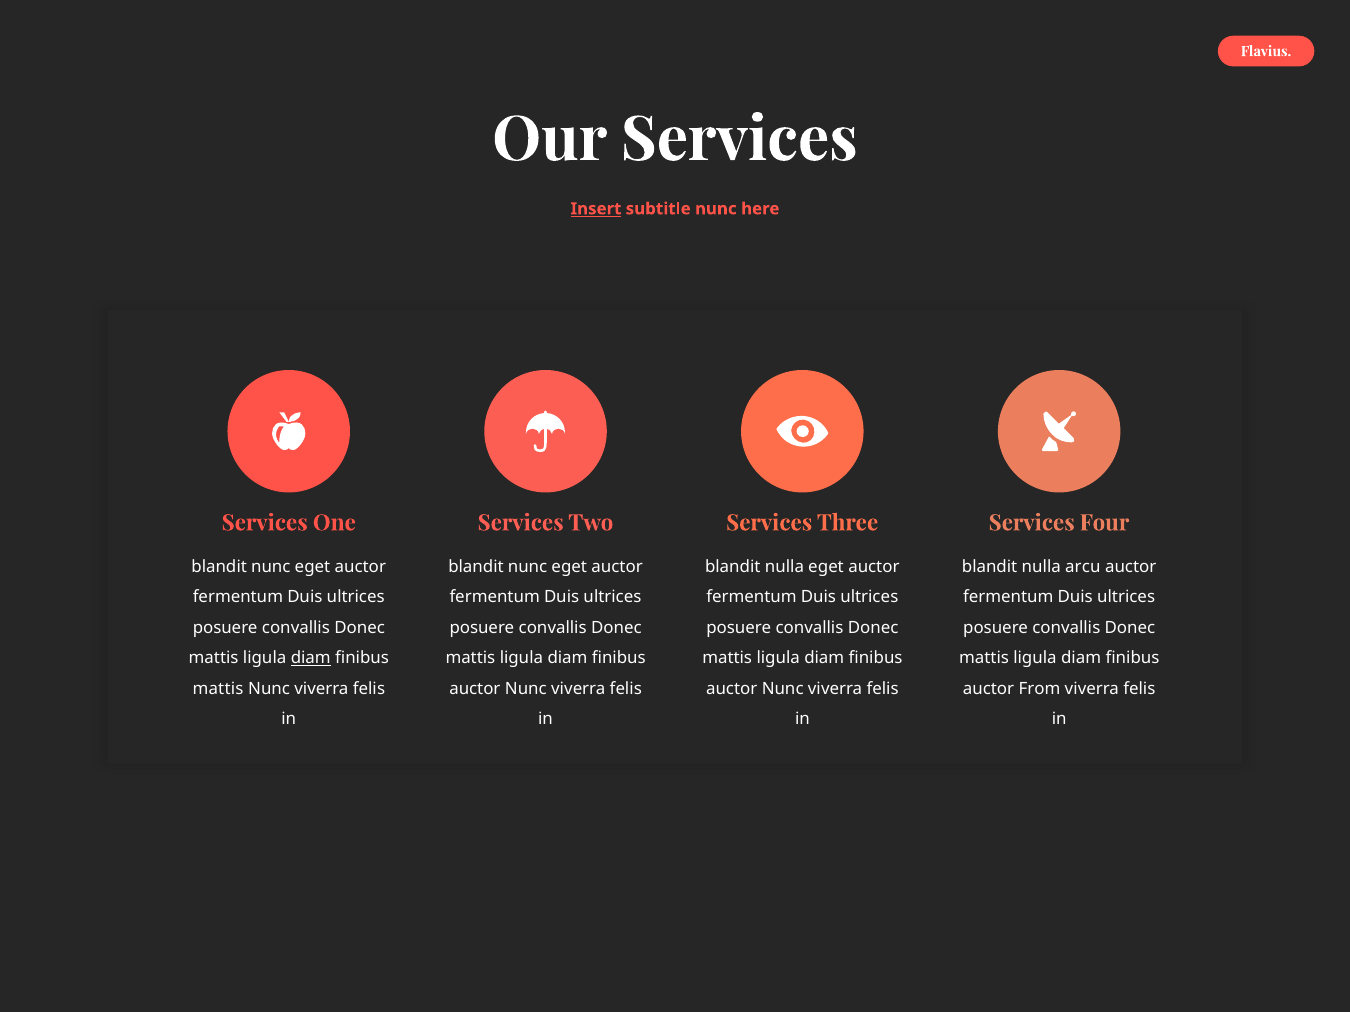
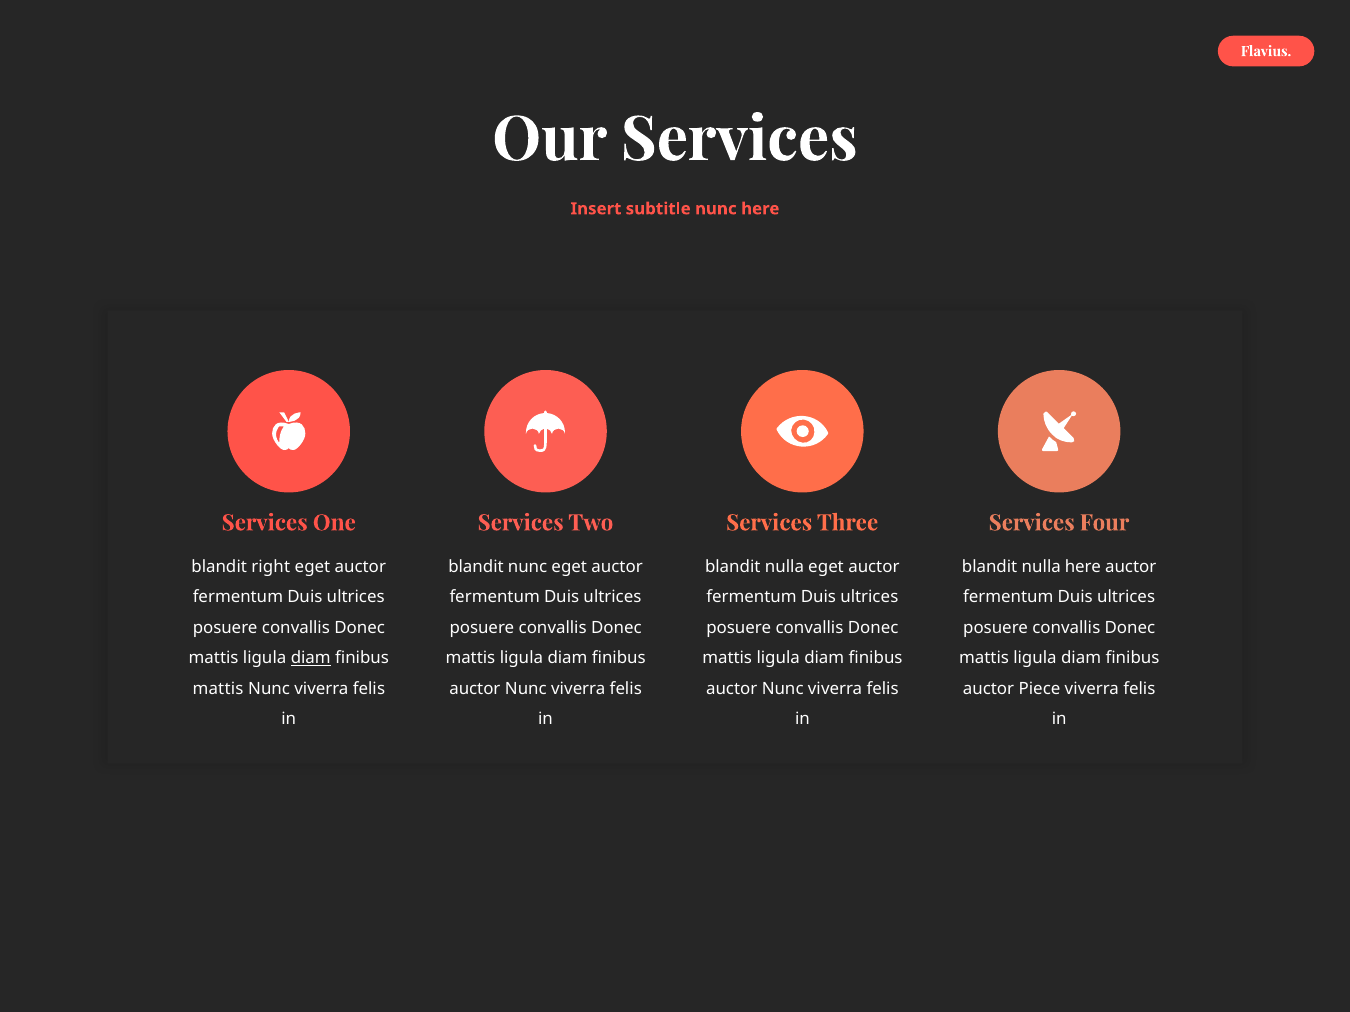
Insert underline: present -> none
nunc at (271, 567): nunc -> right
nulla arcu: arcu -> here
From: From -> Piece
